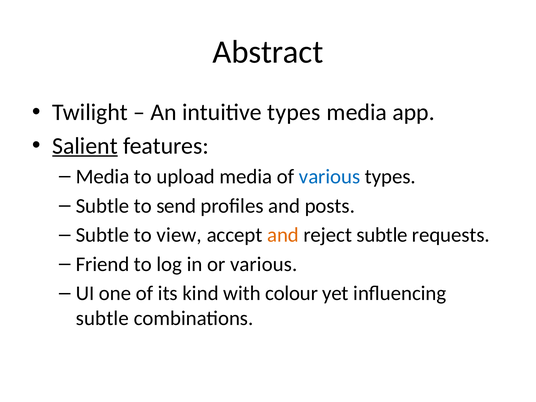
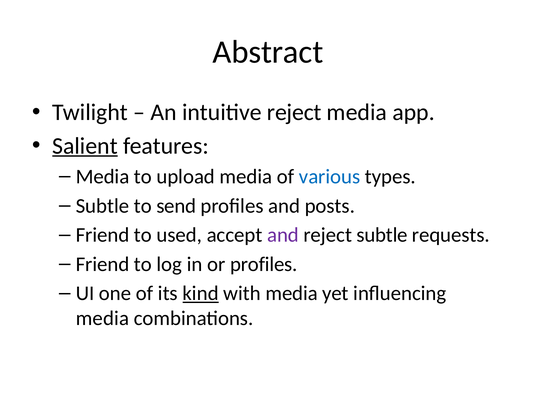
intuitive types: types -> reject
Subtle at (103, 235): Subtle -> Friend
view: view -> used
and at (283, 235) colour: orange -> purple
or various: various -> profiles
kind underline: none -> present
with colour: colour -> media
subtle at (102, 318): subtle -> media
